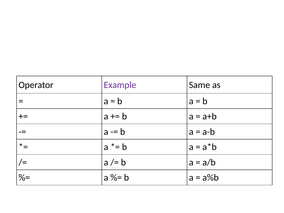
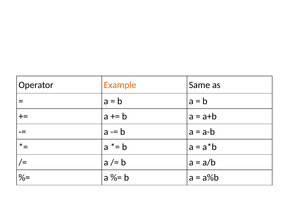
Example colour: purple -> orange
